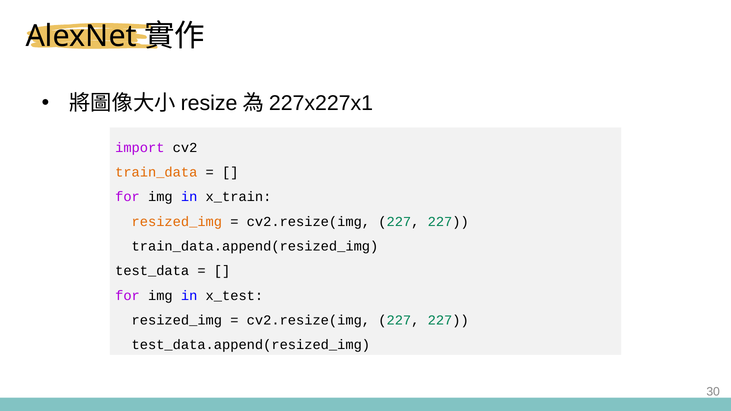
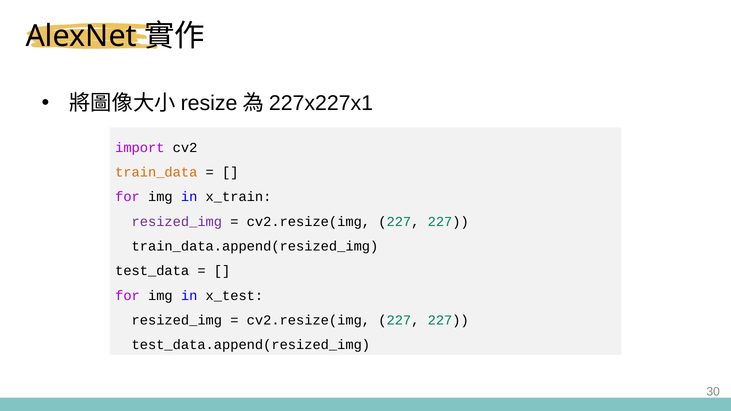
resized_img at (177, 222) colour: orange -> purple
